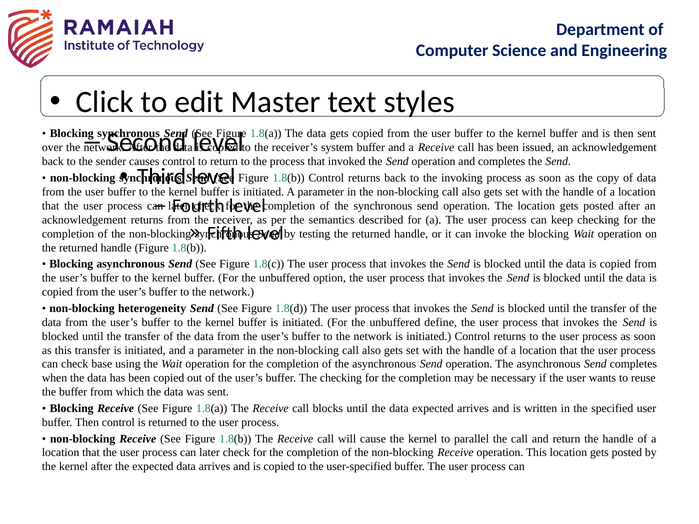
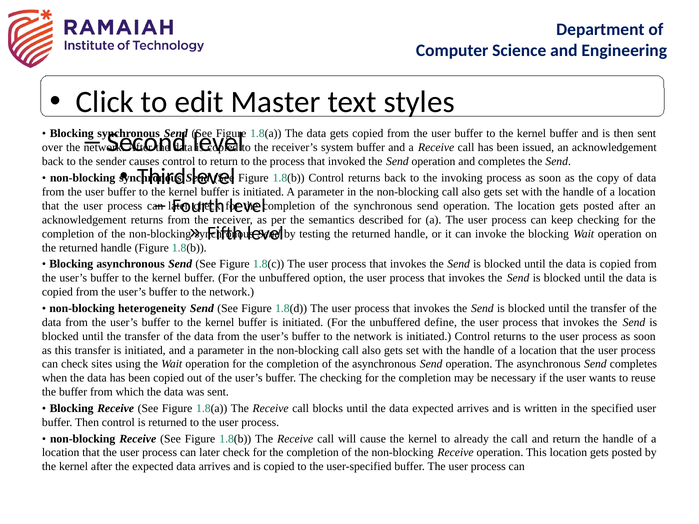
base: base -> sites
parallel: parallel -> already
